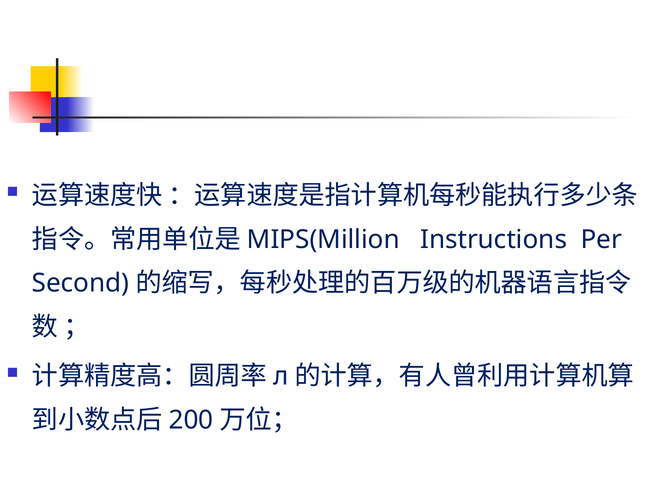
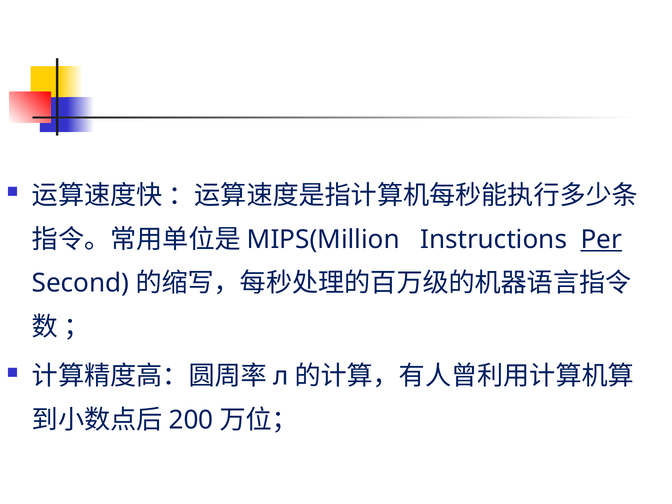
Per underline: none -> present
